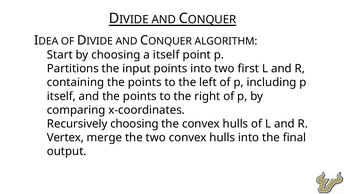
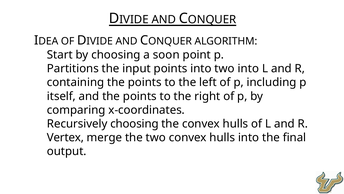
a itself: itself -> soon
two first: first -> into
